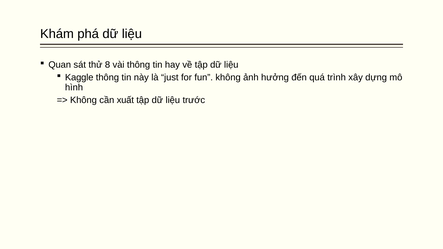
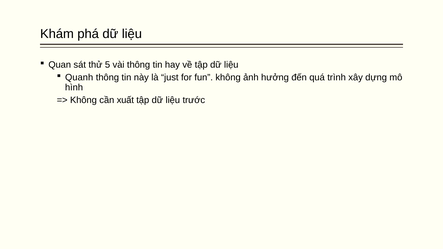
8: 8 -> 5
Kaggle: Kaggle -> Quanh
